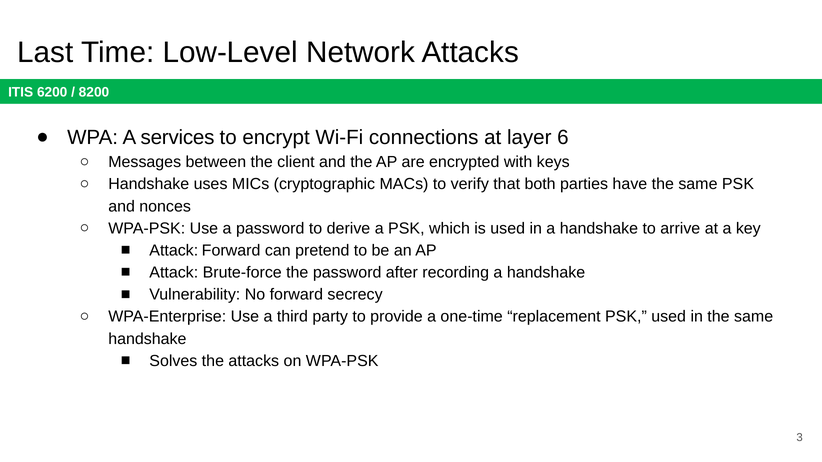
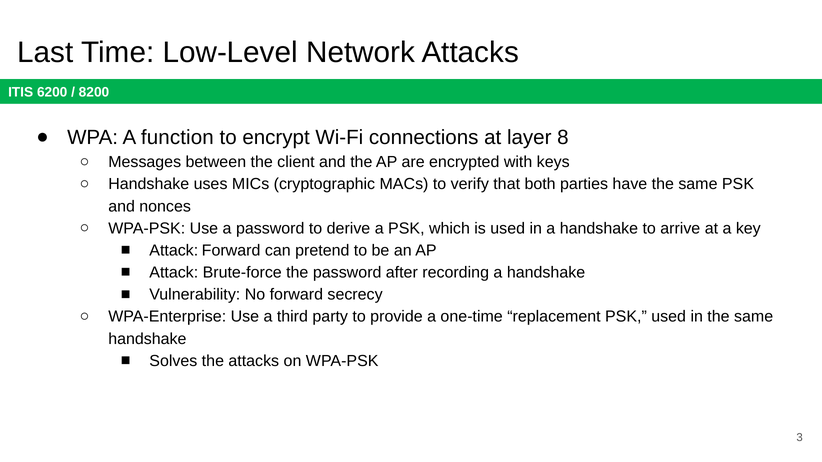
services: services -> function
6: 6 -> 8
